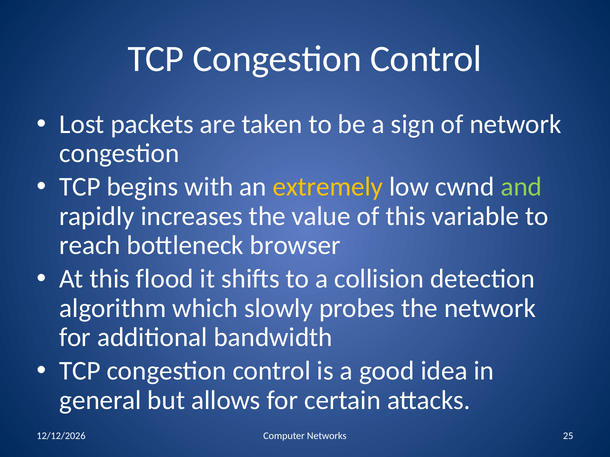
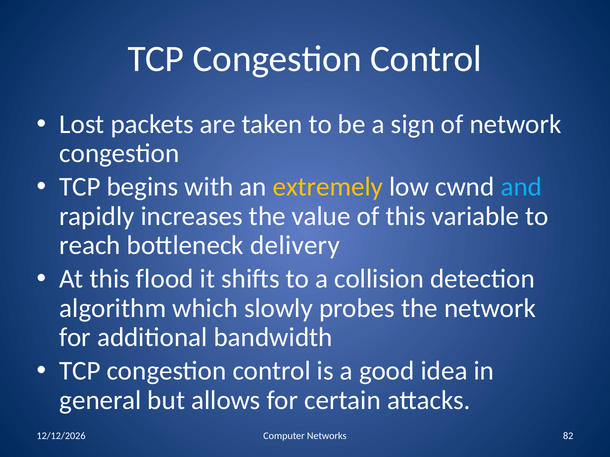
and colour: light green -> light blue
browser: browser -> delivery
25: 25 -> 82
